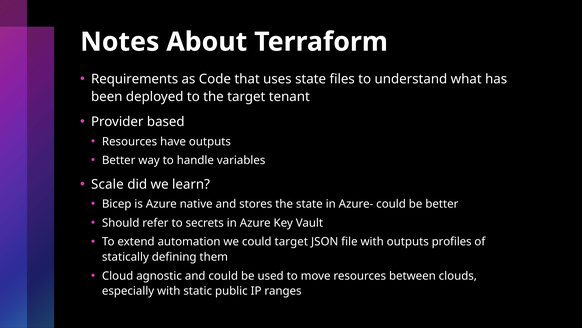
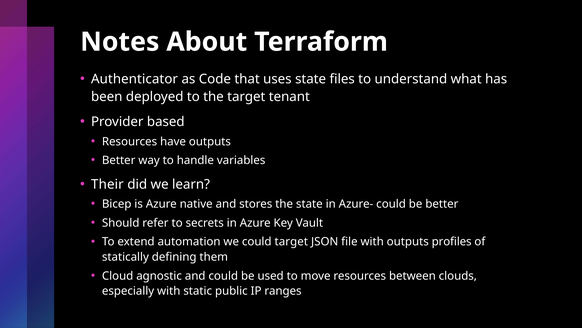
Requirements: Requirements -> Authenticator
Scale: Scale -> Their
